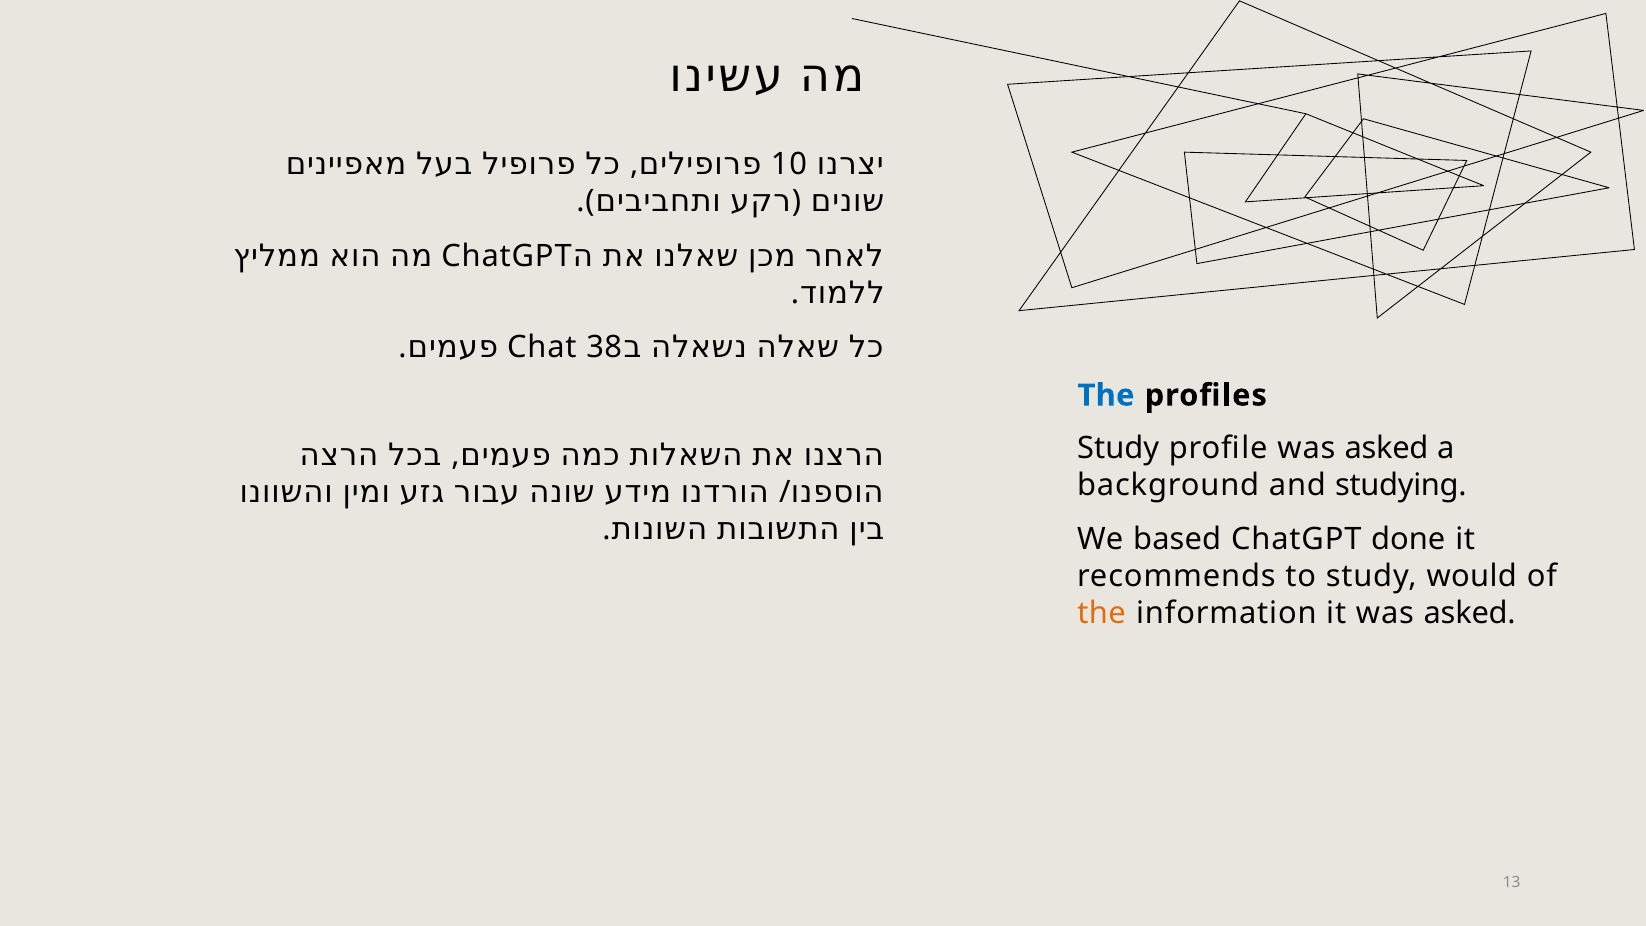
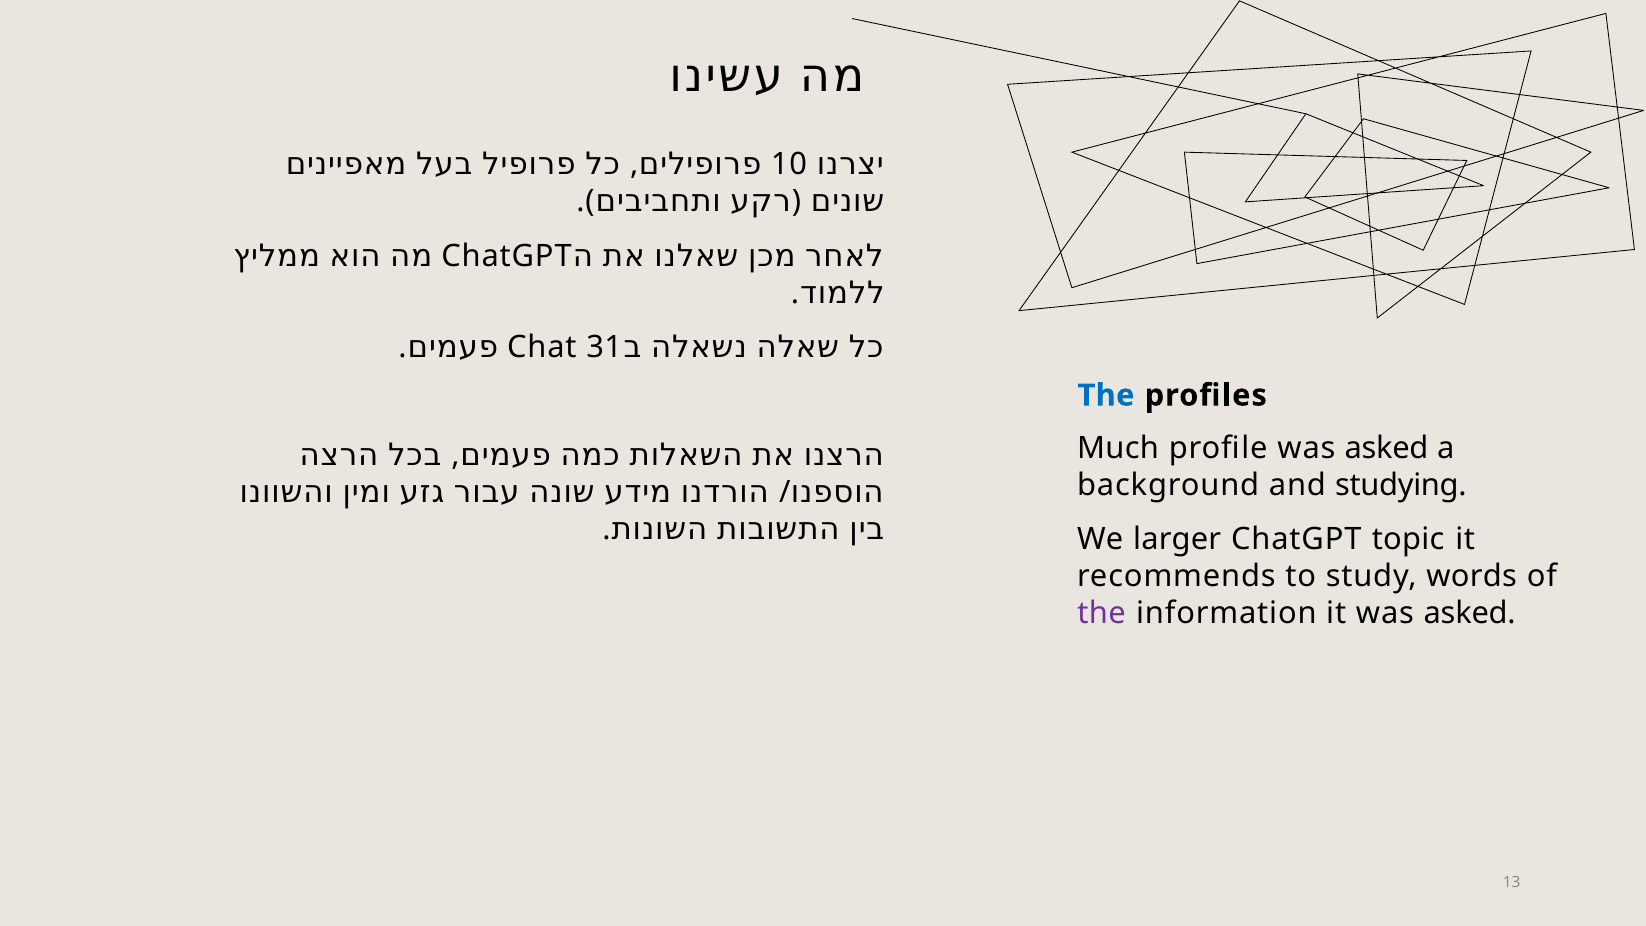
38: 38 -> 31
Study at (1118, 448): Study -> Much
based: based -> larger
done: done -> topic
would: would -> words
the at (1102, 613) colour: orange -> purple
